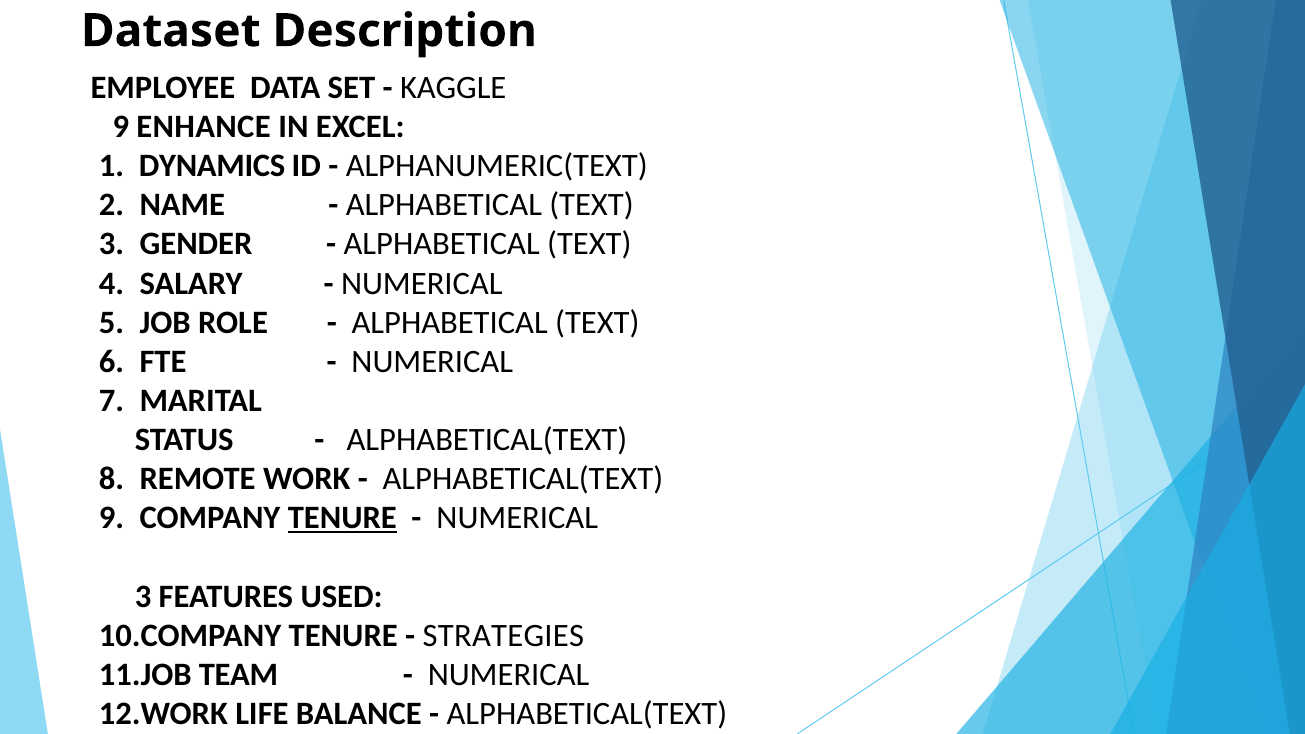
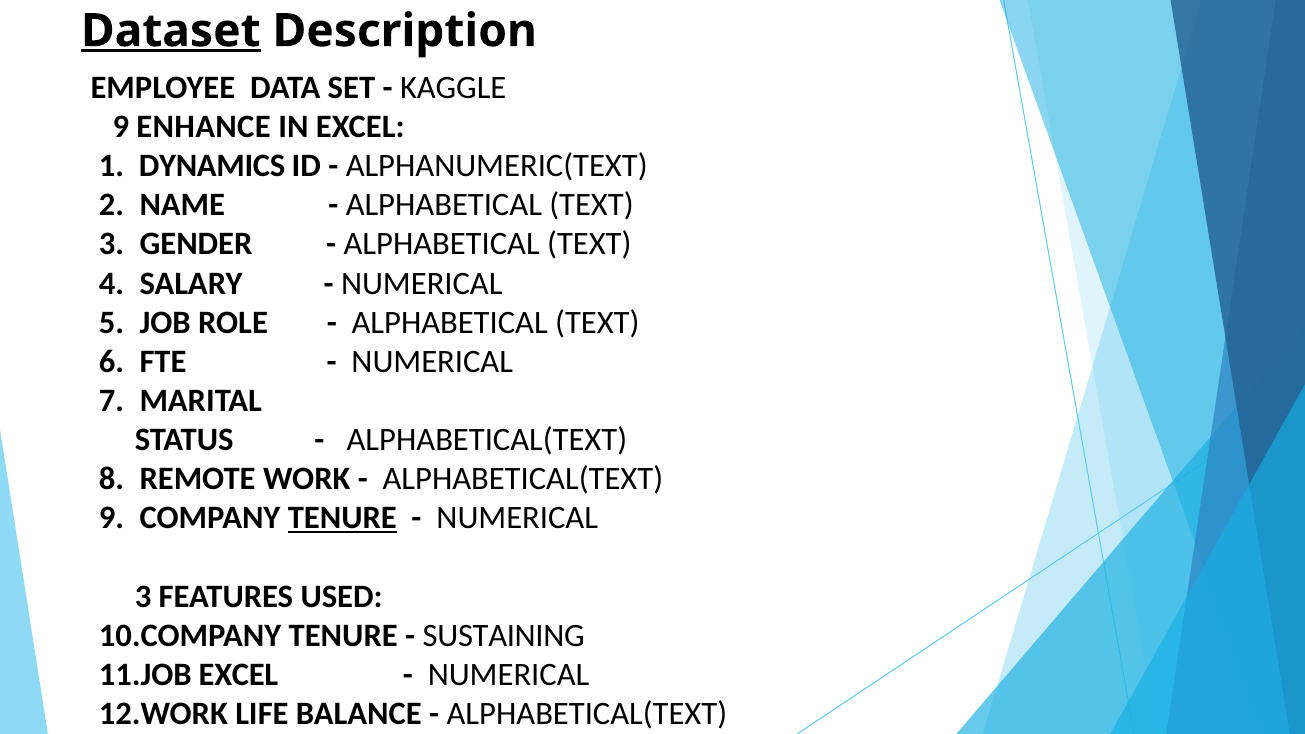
Dataset underline: none -> present
STRATEGIES: STRATEGIES -> SUSTAINING
TEAM at (238, 675): TEAM -> EXCEL
